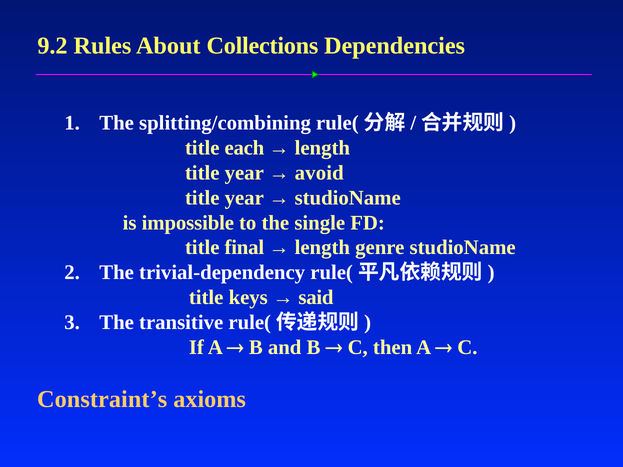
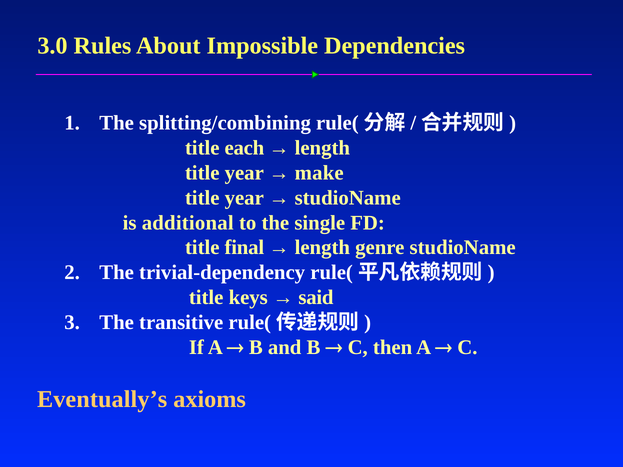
9.2: 9.2 -> 3.0
Collections: Collections -> Impossible
avoid: avoid -> make
impossible: impossible -> additional
Constraint’s: Constraint’s -> Eventually’s
